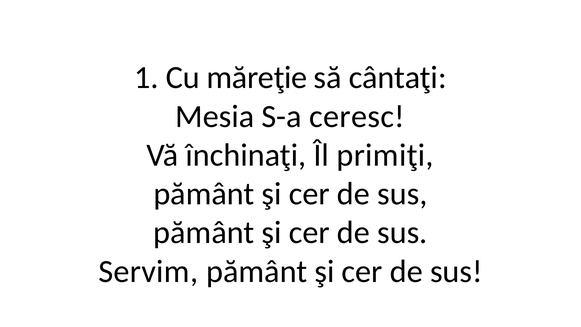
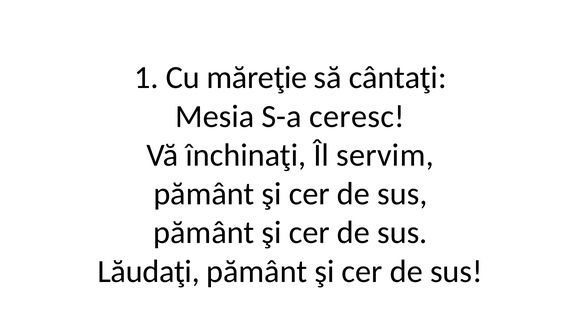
primiţi: primiţi -> servim
Servim: Servim -> Lăudaţi
